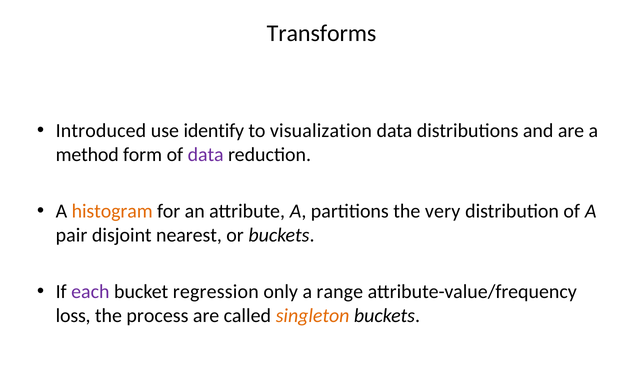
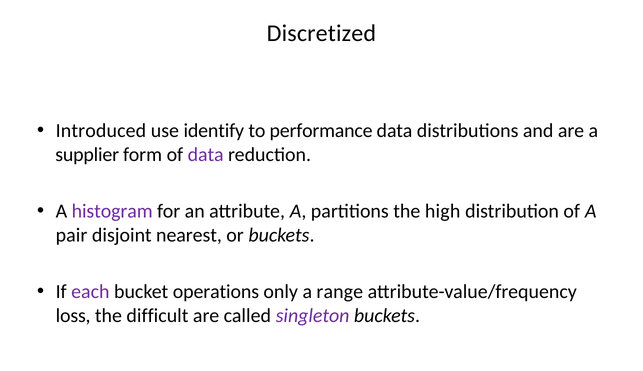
Transforms: Transforms -> Discretized
visualization: visualization -> performance
method: method -> supplier
histogram colour: orange -> purple
very: very -> high
regression: regression -> operations
process: process -> difficult
singleton colour: orange -> purple
